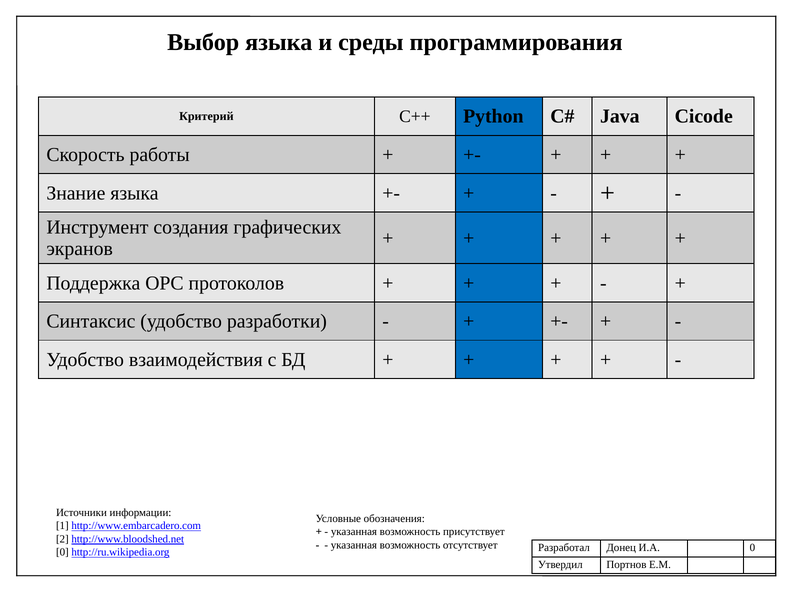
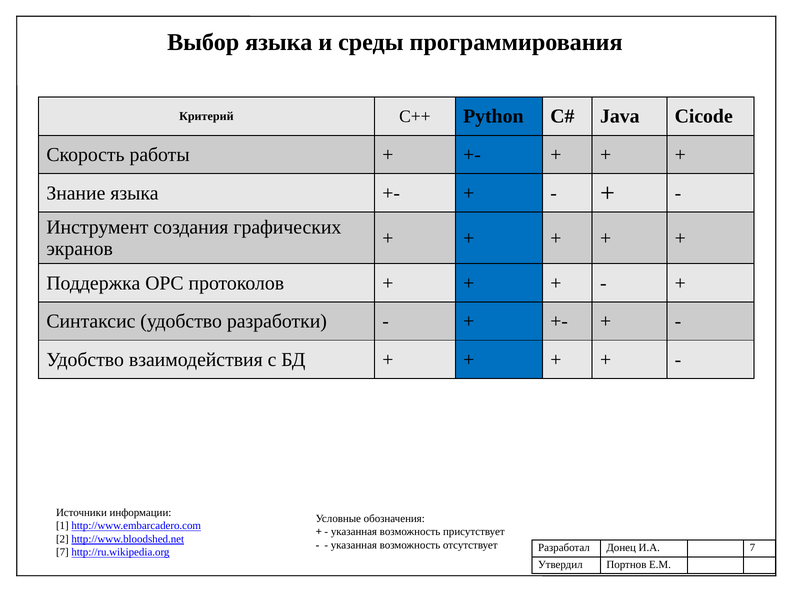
И.А 0: 0 -> 7
0 at (62, 553): 0 -> 7
